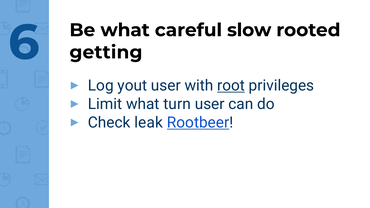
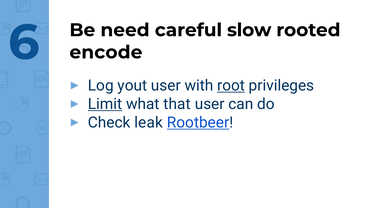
Be what: what -> need
getting: getting -> encode
Limit underline: none -> present
turn: turn -> that
